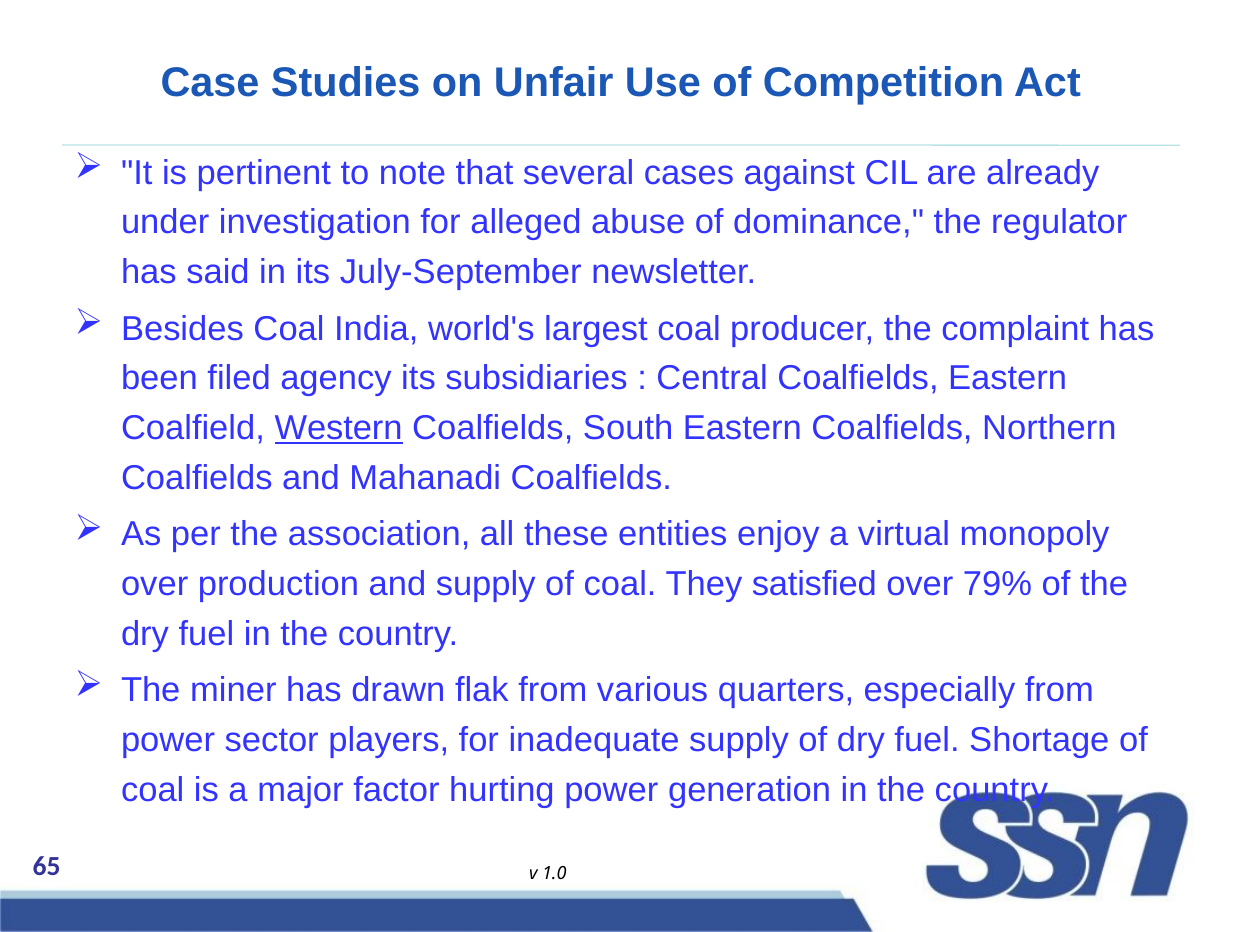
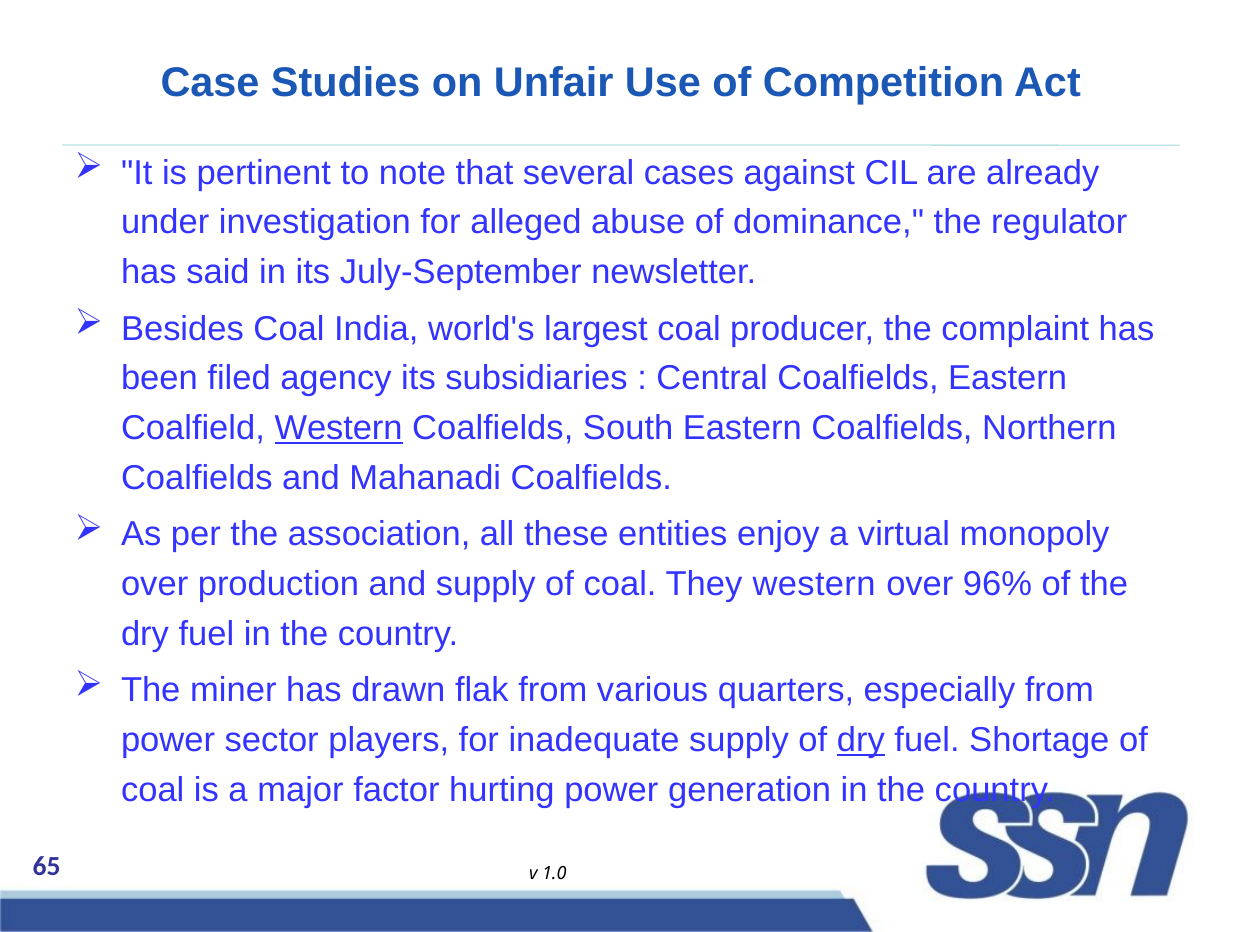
They satisfied: satisfied -> western
79%: 79% -> 96%
dry at (861, 740) underline: none -> present
